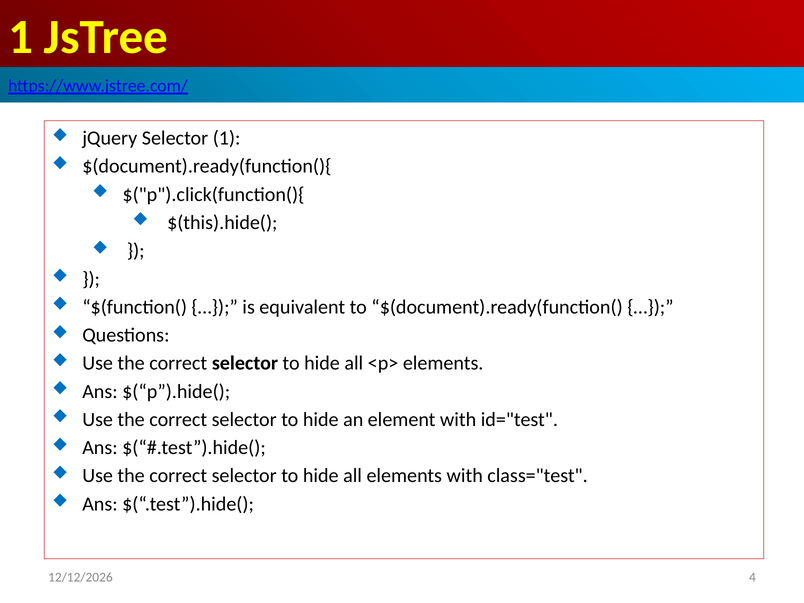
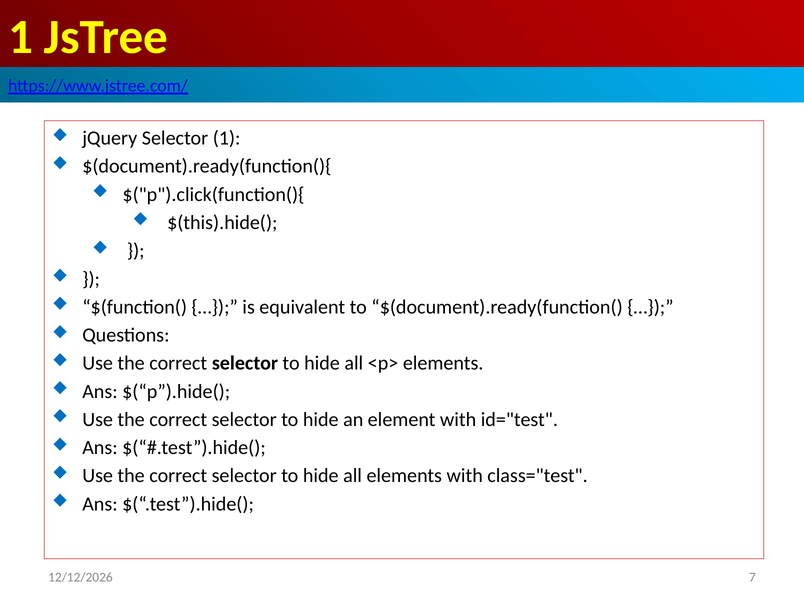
4: 4 -> 7
